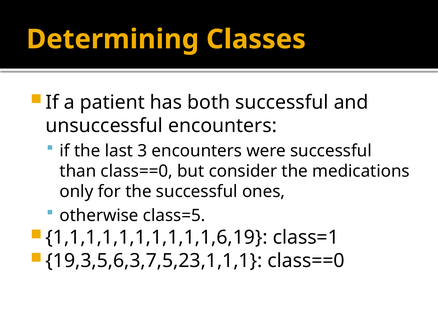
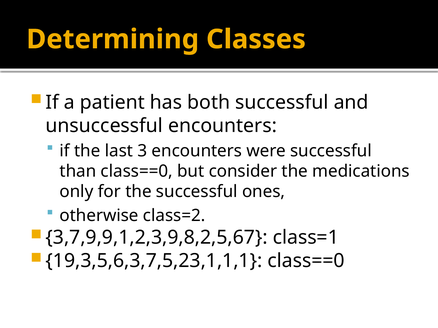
class=5: class=5 -> class=2
1,1,1,1,1,1,1,1,1,1,6,19: 1,1,1,1,1,1,1,1,1,1,6,19 -> 3,7,9,9,1,2,3,9,8,2,5,67
